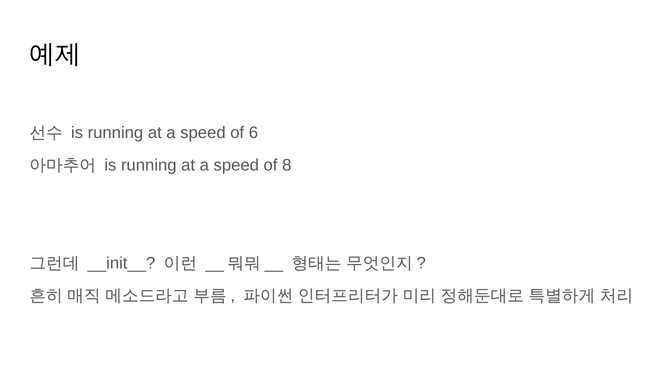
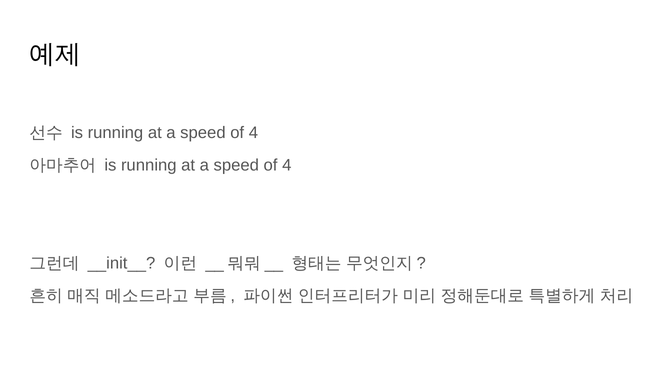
6 at (253, 133): 6 -> 4
8 at (287, 165): 8 -> 4
